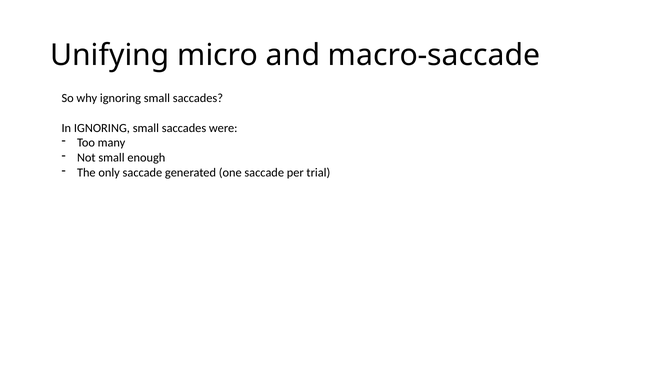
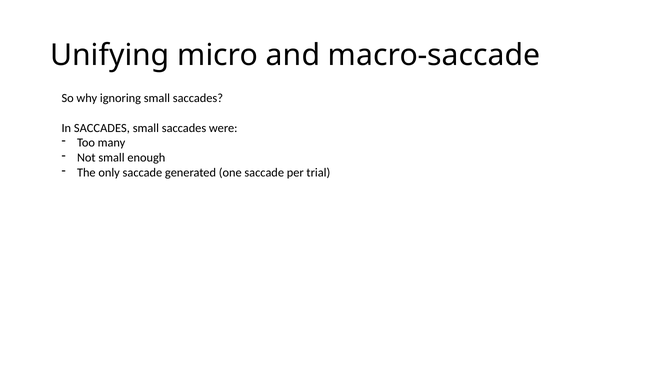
In IGNORING: IGNORING -> SACCADES
